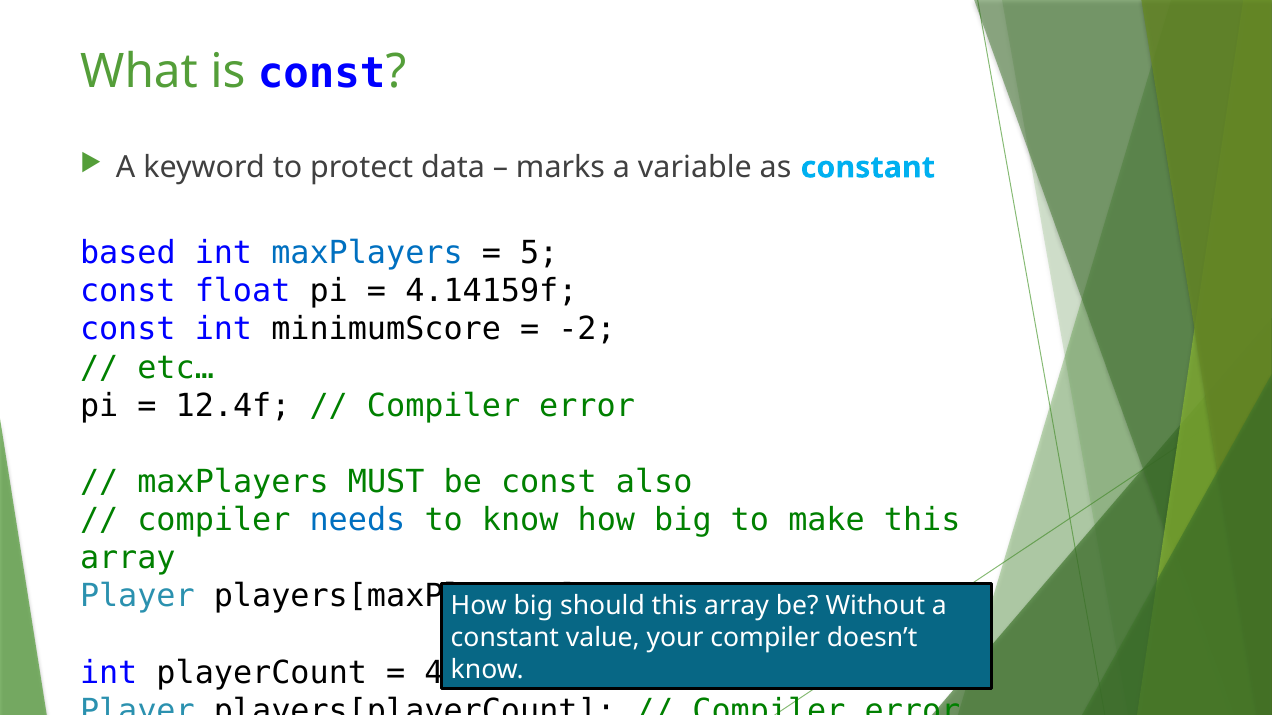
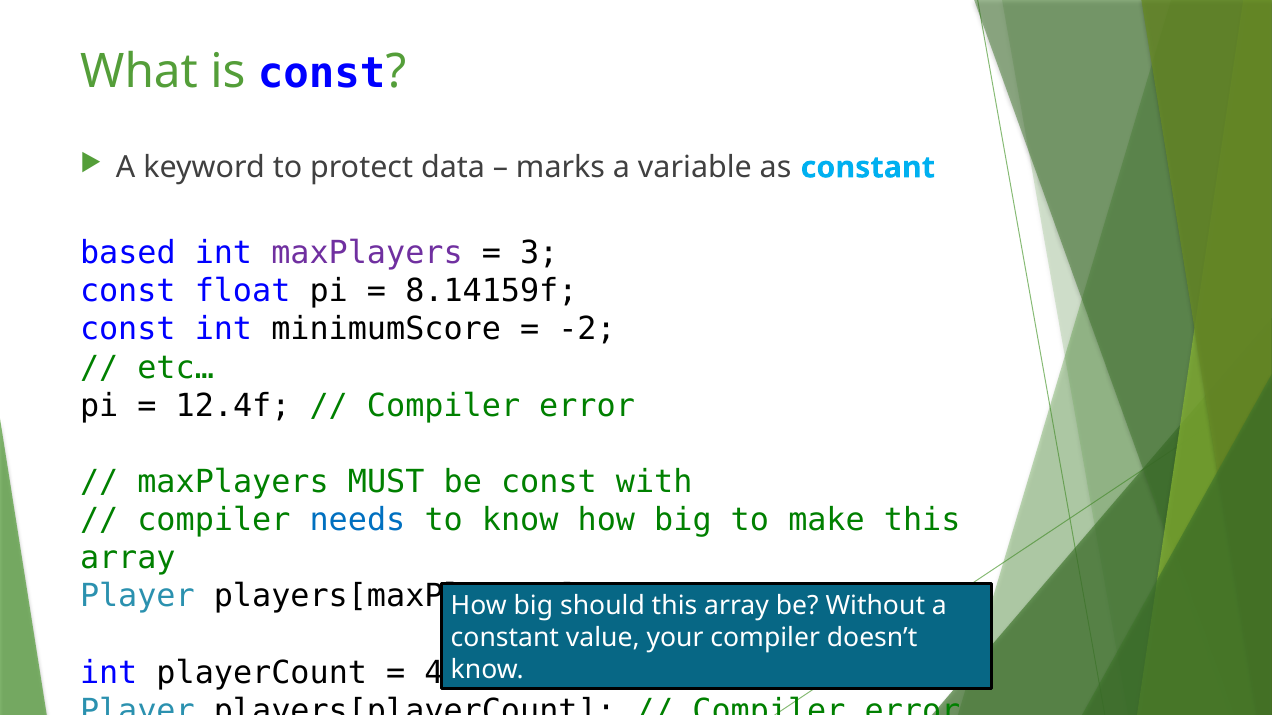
maxPlayers at (367, 253) colour: blue -> purple
5: 5 -> 3
4.14159f: 4.14159f -> 8.14159f
also: also -> with
